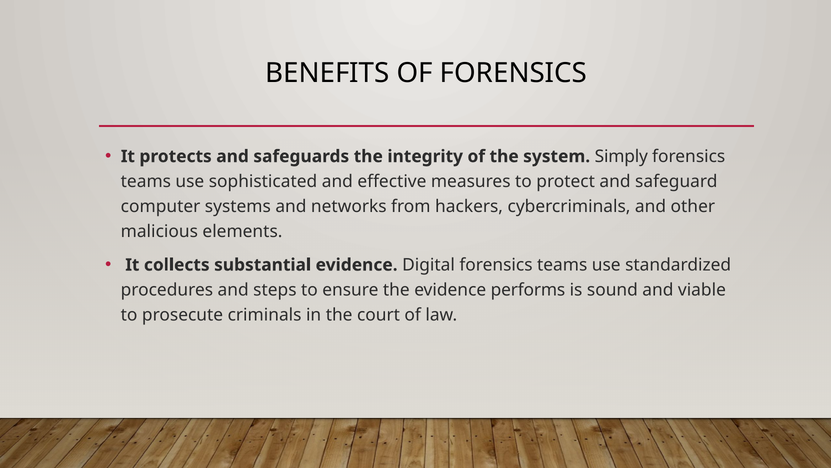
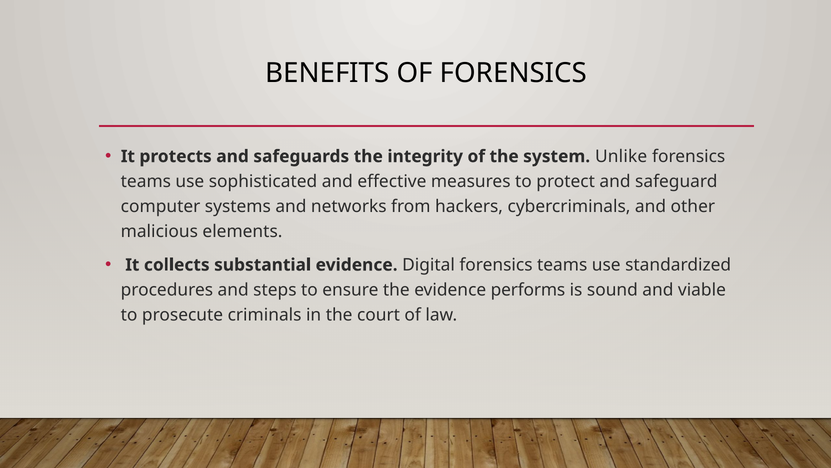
Simply: Simply -> Unlike
